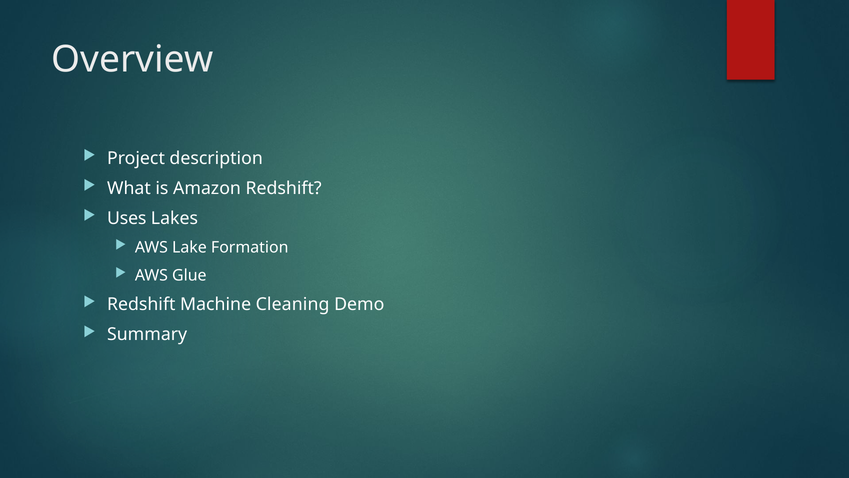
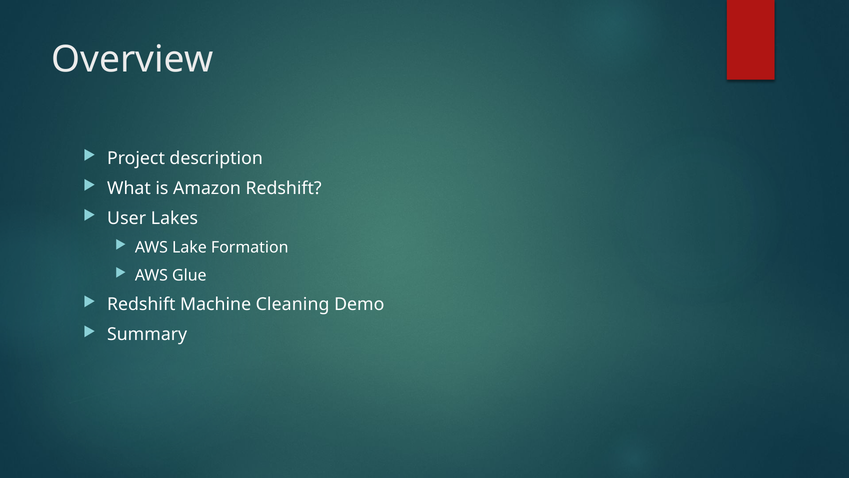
Uses: Uses -> User
